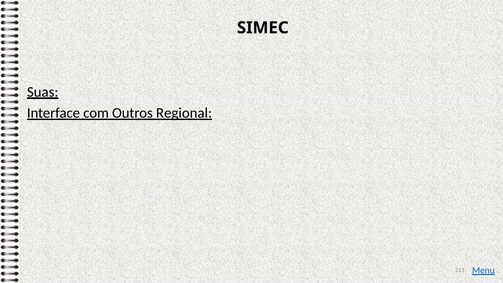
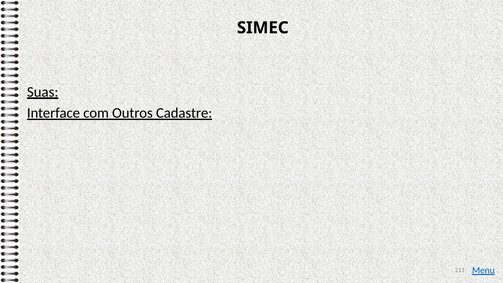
Regional: Regional -> Cadastre
